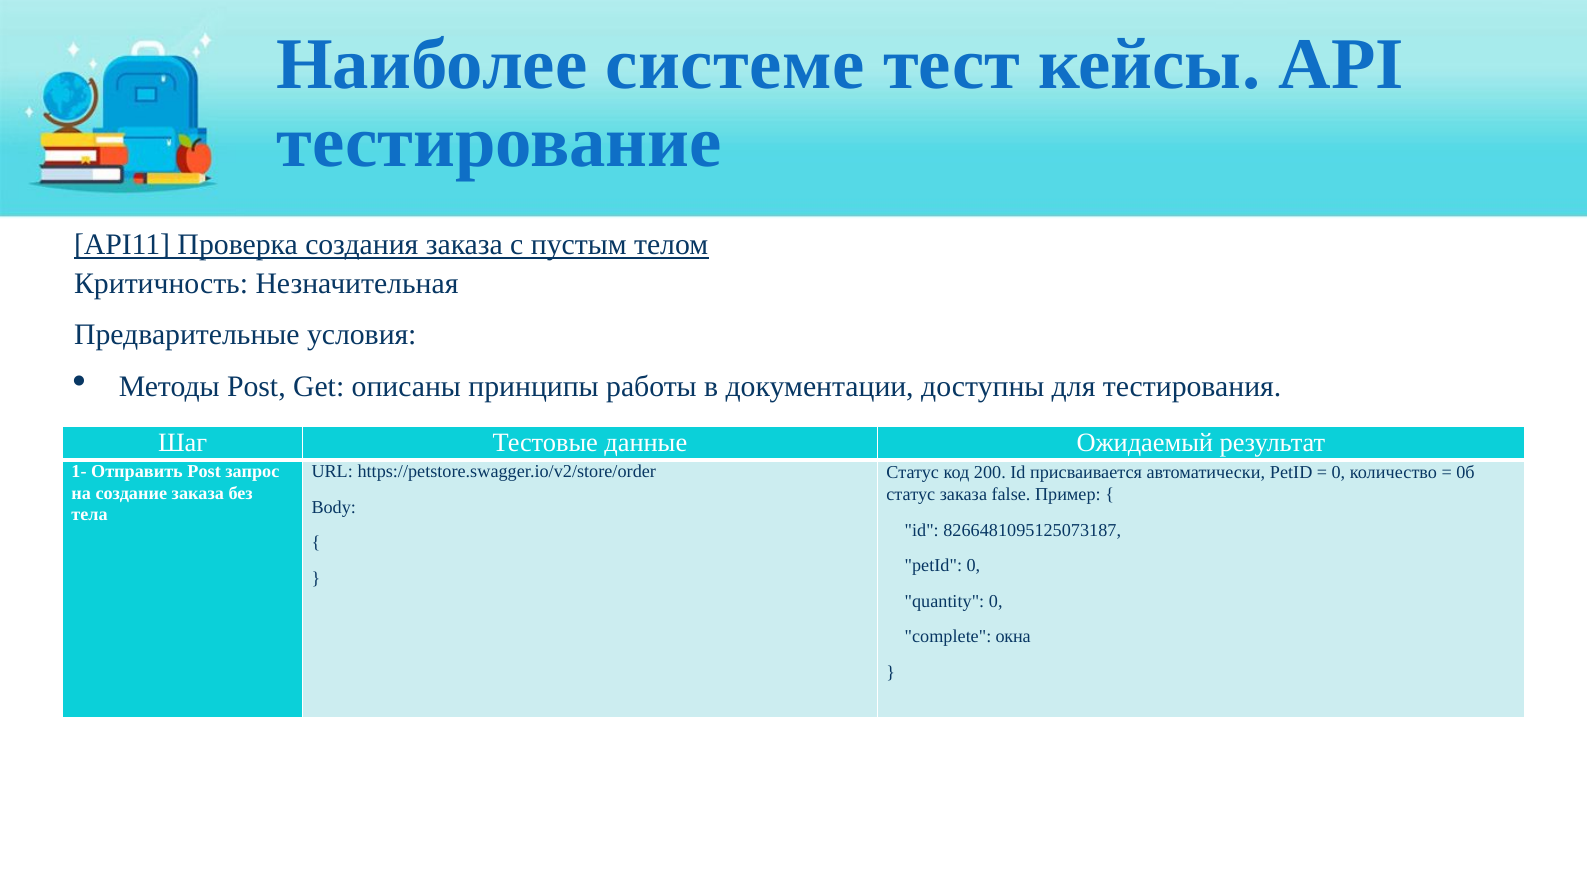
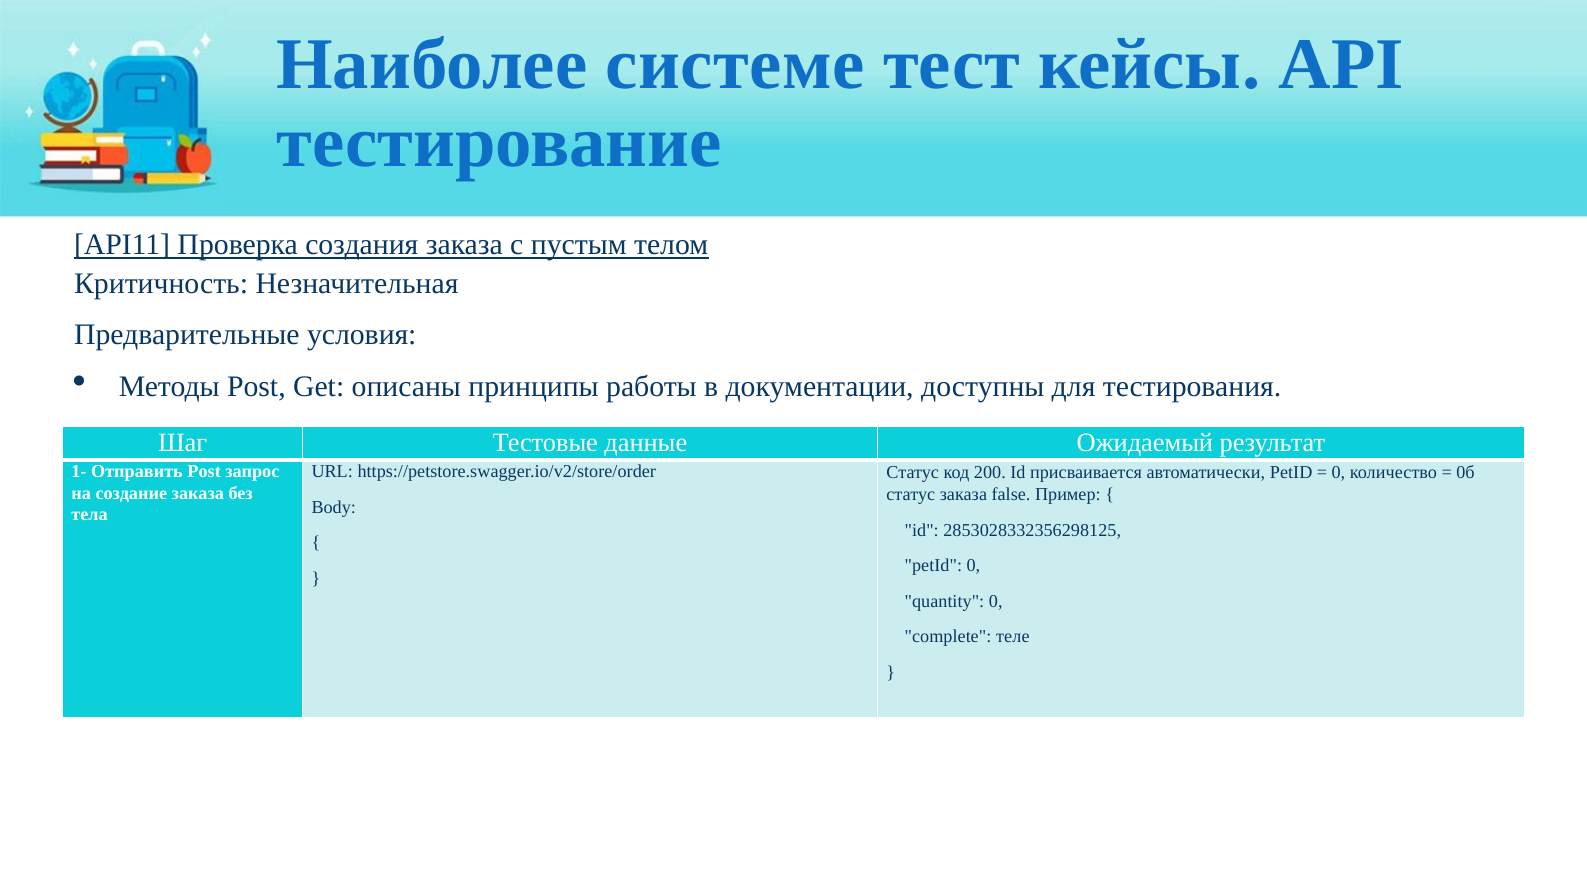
8266481095125073187: 8266481095125073187 -> 2853028332356298125
окна: окна -> теле
